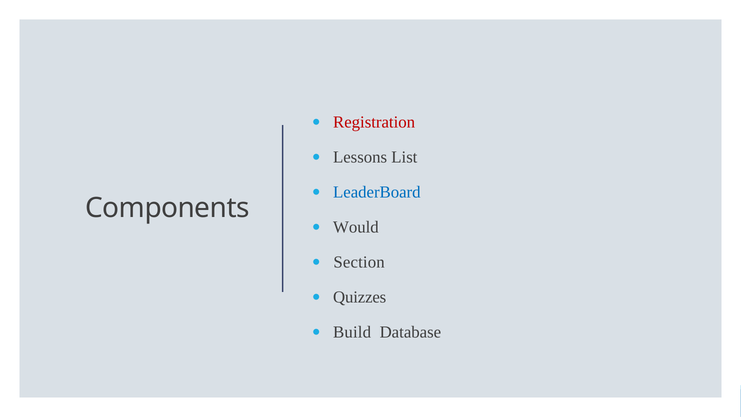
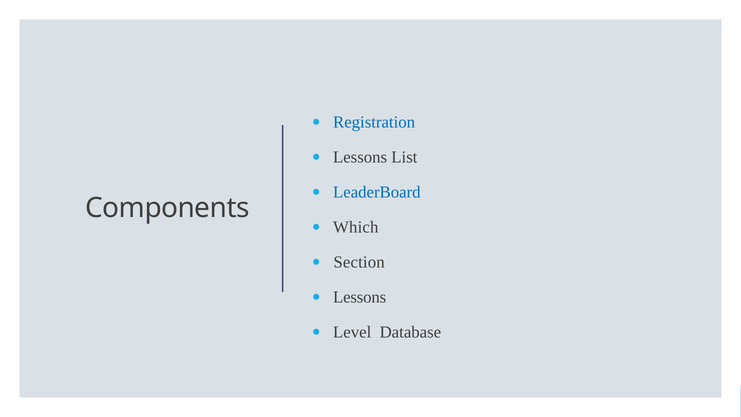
Registration colour: red -> blue
Would: Would -> Which
Quizzes at (360, 297): Quizzes -> Lessons
Build: Build -> Level
